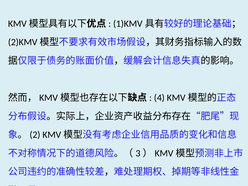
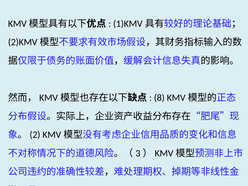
4: 4 -> 8
